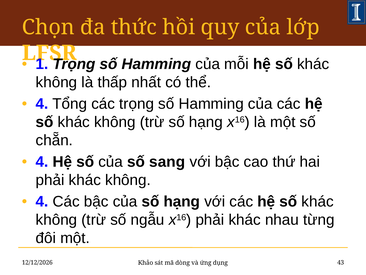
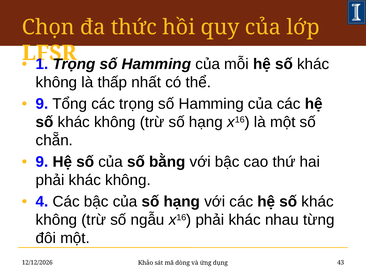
4 at (42, 104): 4 -> 9
4 at (42, 161): 4 -> 9
sang: sang -> bằng
